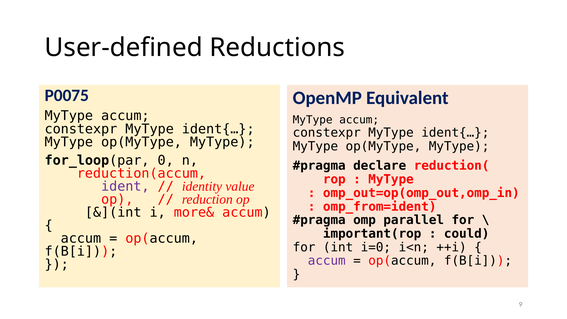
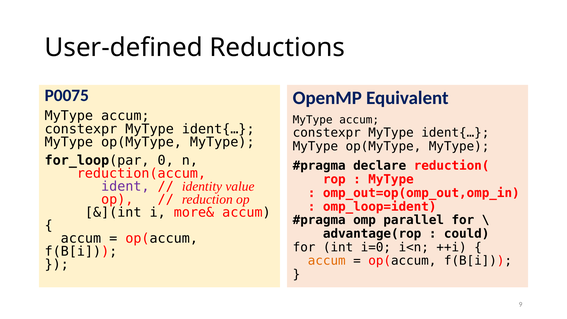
omp_from=ident: omp_from=ident -> omp_loop=ident
important(rop: important(rop -> advantage(rop
accum at (327, 261) colour: purple -> orange
